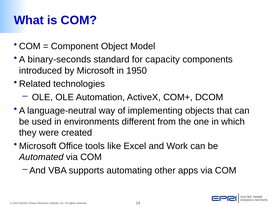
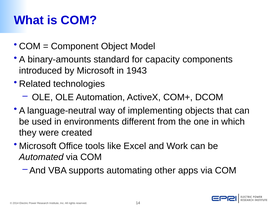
binary-seconds: binary-seconds -> binary-amounts
1950: 1950 -> 1943
